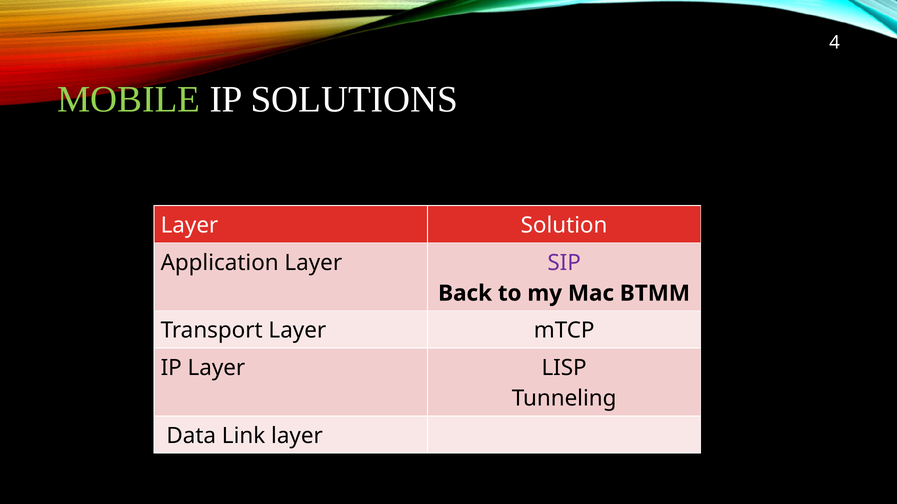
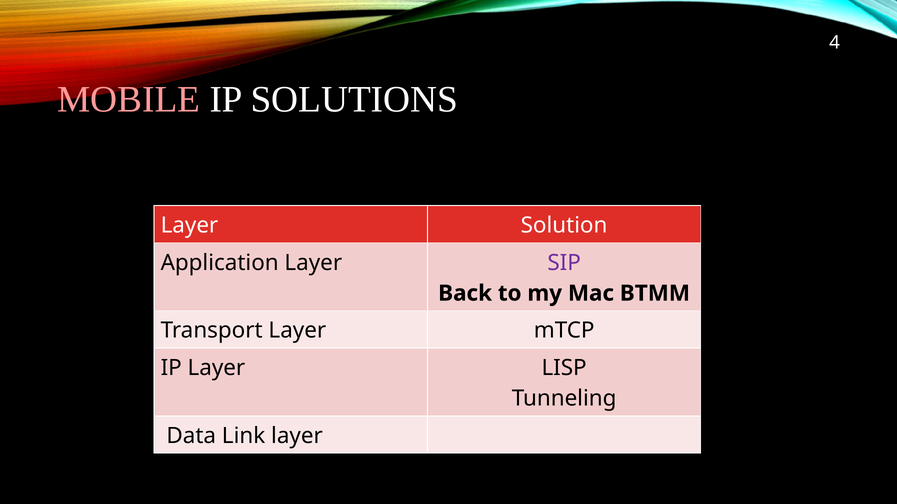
MOBILE colour: light green -> pink
